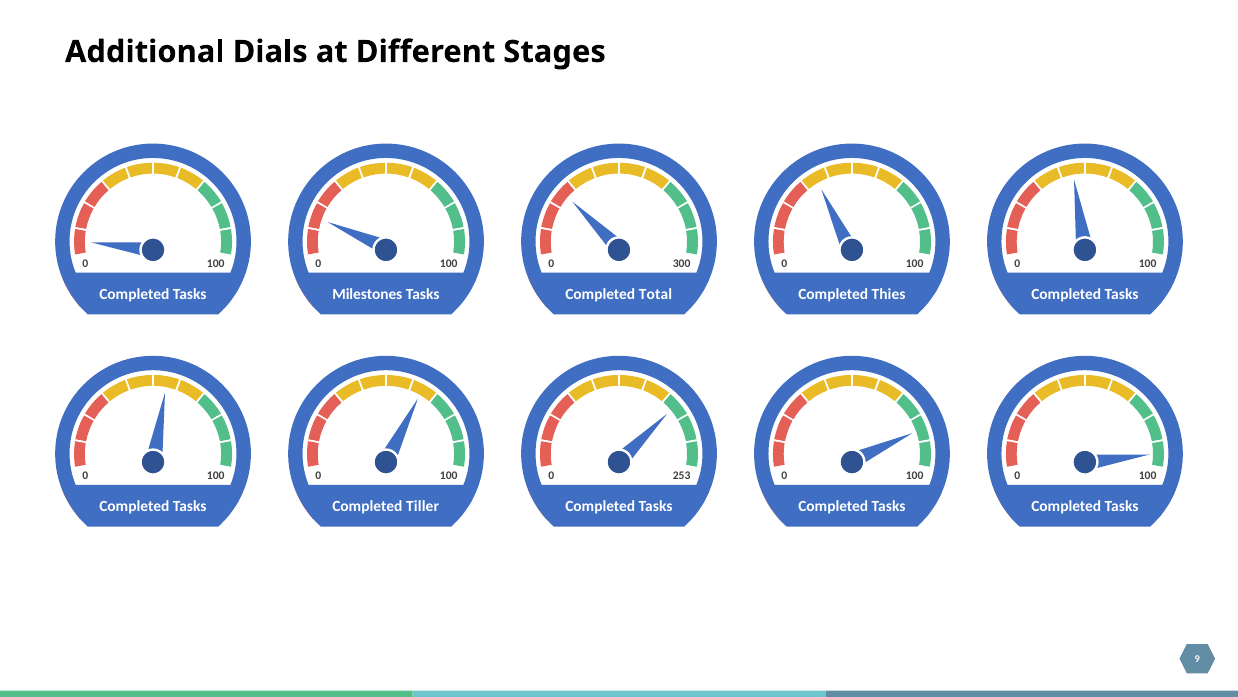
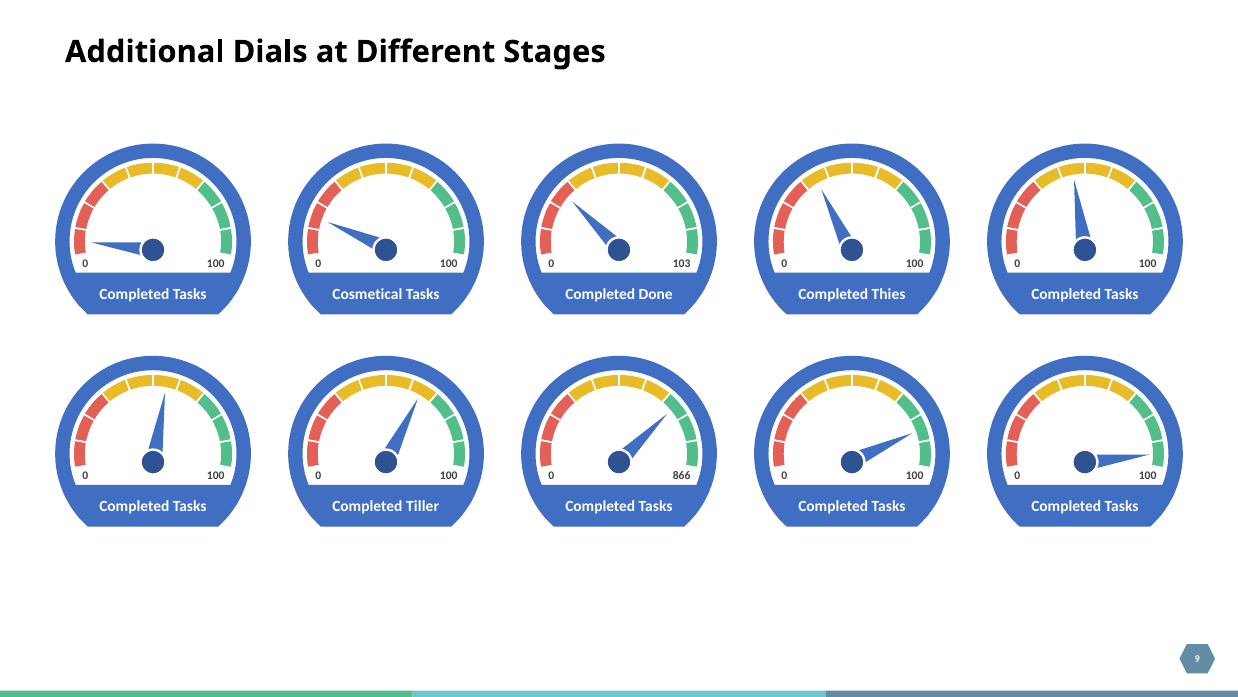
300: 300 -> 103
Milestones: Milestones -> Cosmetical
Total: Total -> Done
253: 253 -> 866
